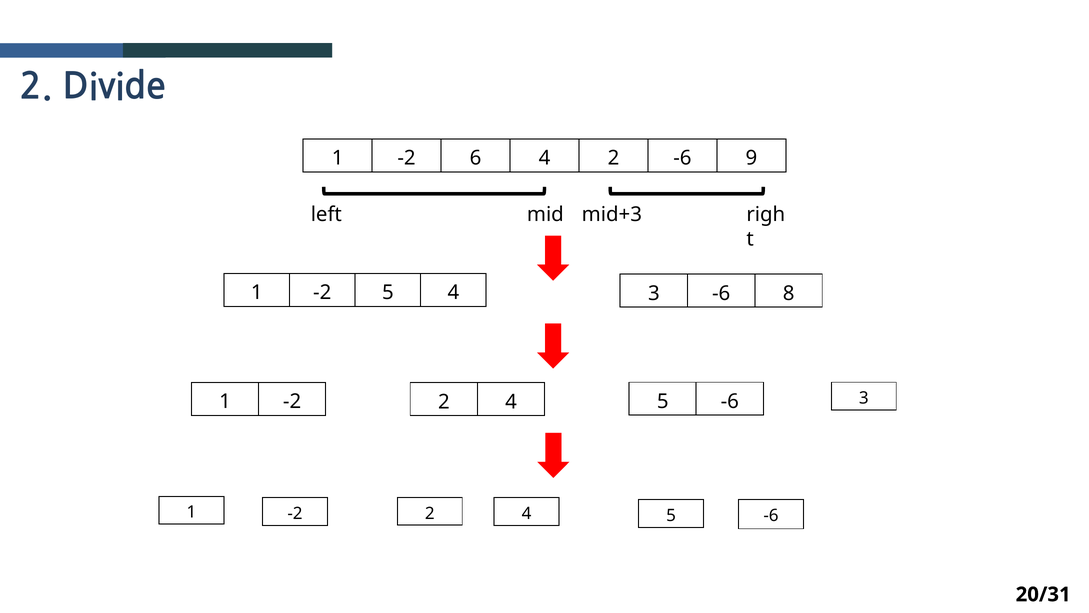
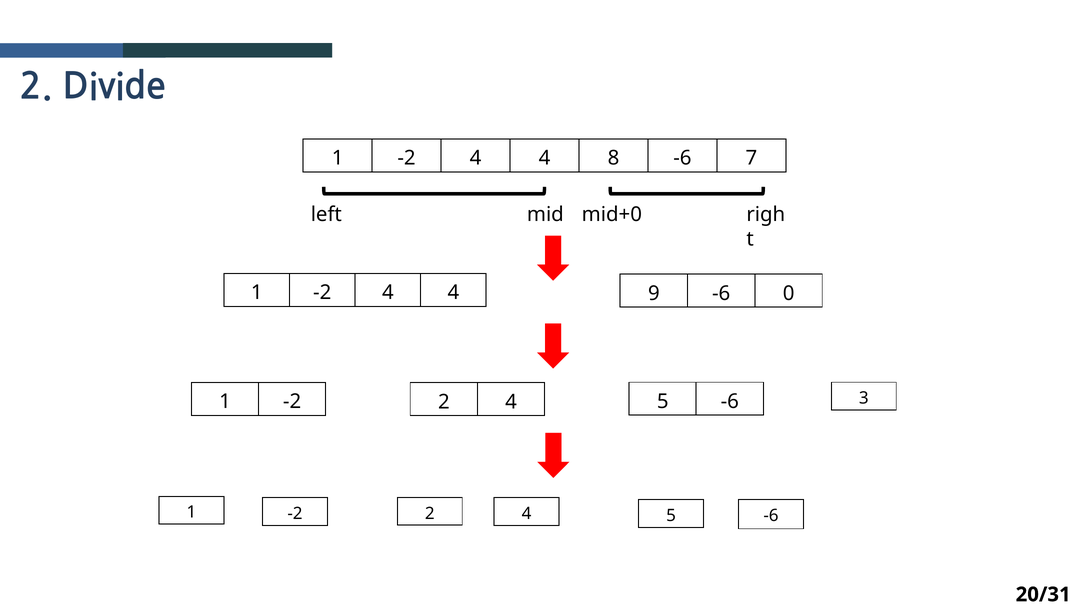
6 at (476, 158): 6 -> 4
4 2: 2 -> 8
9: 9 -> 7
mid+3: mid+3 -> mid+0
5 at (388, 292): 5 -> 4
4 3: 3 -> 9
8: 8 -> 0
